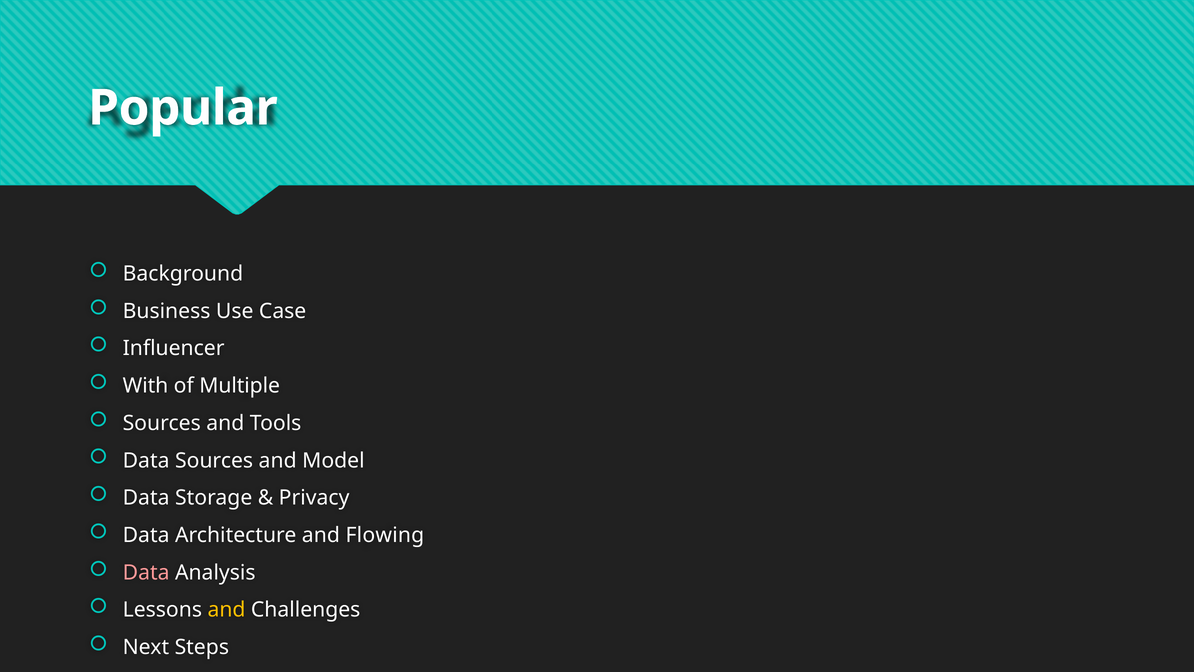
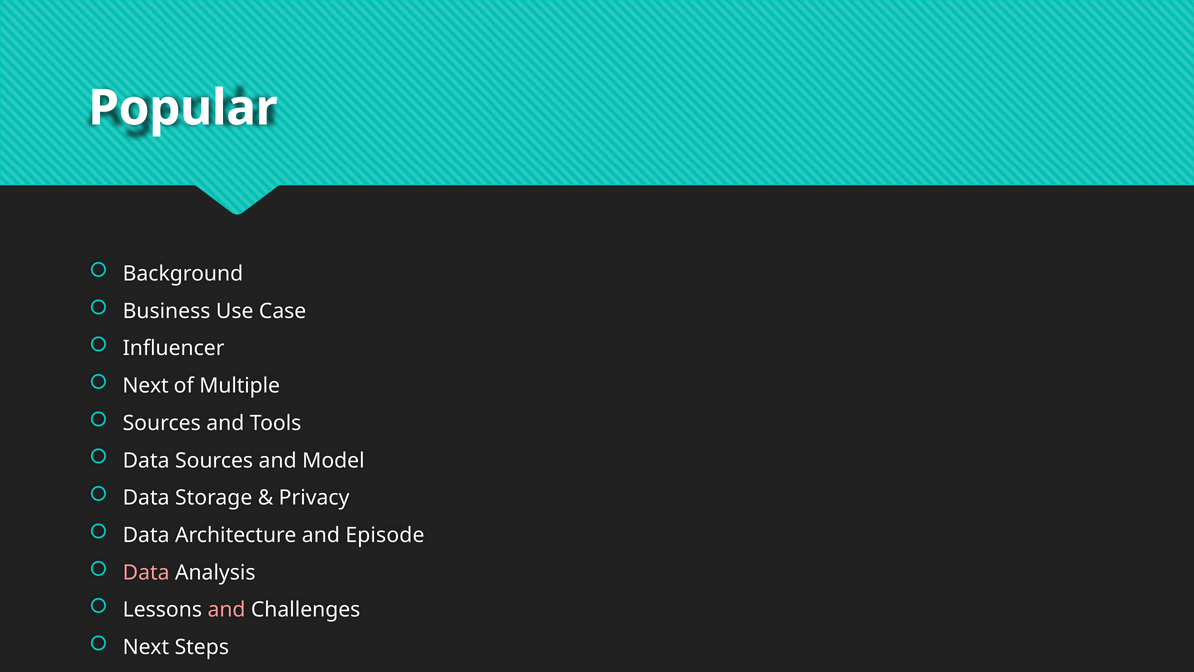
With at (146, 386): With -> Next
Flowing: Flowing -> Episode
and at (226, 610) colour: yellow -> pink
